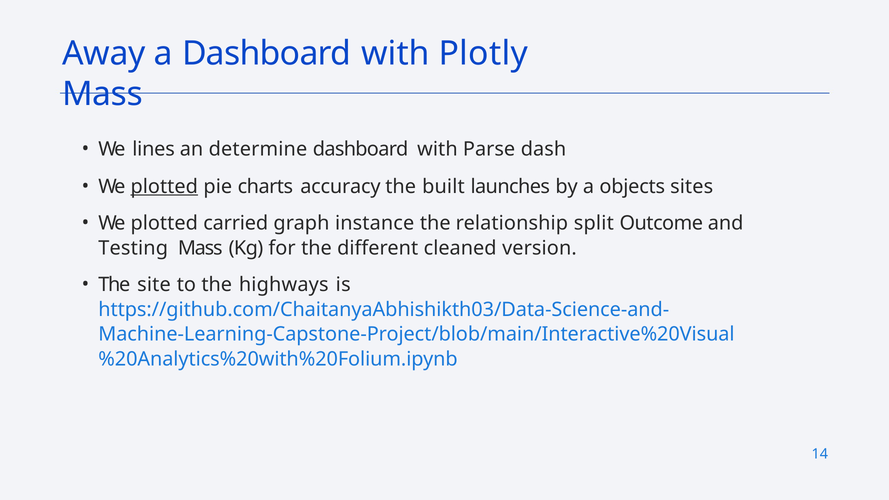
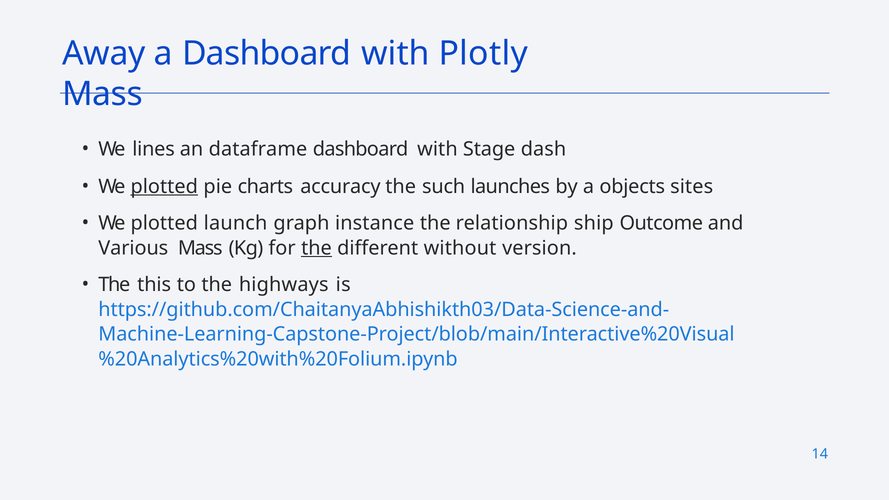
determine: determine -> dataframe
Parse: Parse -> Stage
built: built -> such
carried: carried -> launch
split: split -> ship
Testing: Testing -> Various
the at (316, 248) underline: none -> present
cleaned: cleaned -> without
site: site -> this
